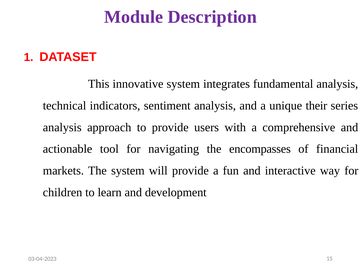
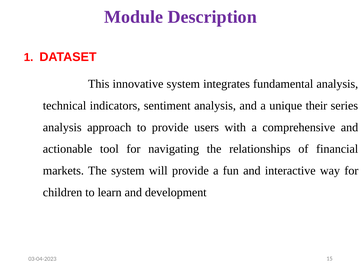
encompasses: encompasses -> relationships
